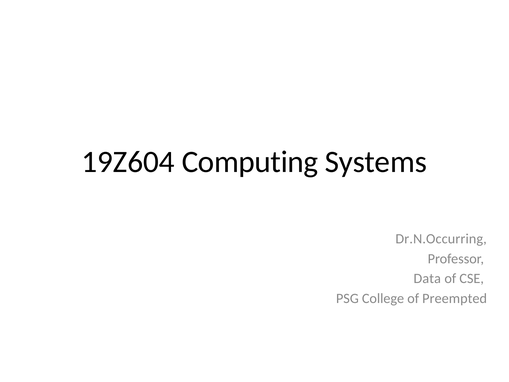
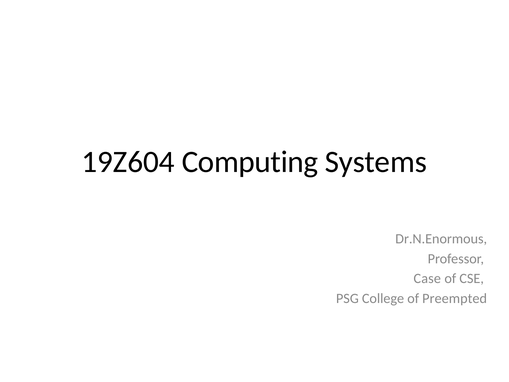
Dr.N.Occurring: Dr.N.Occurring -> Dr.N.Enormous
Data: Data -> Case
